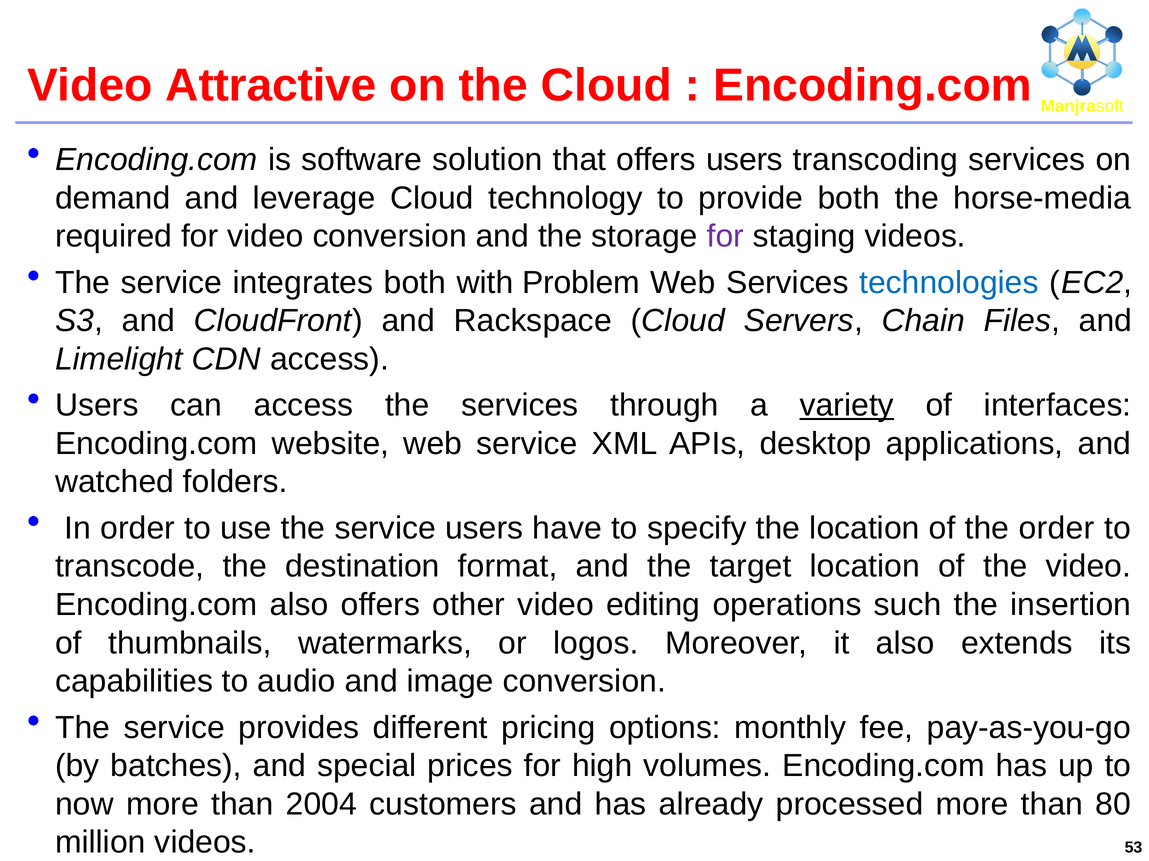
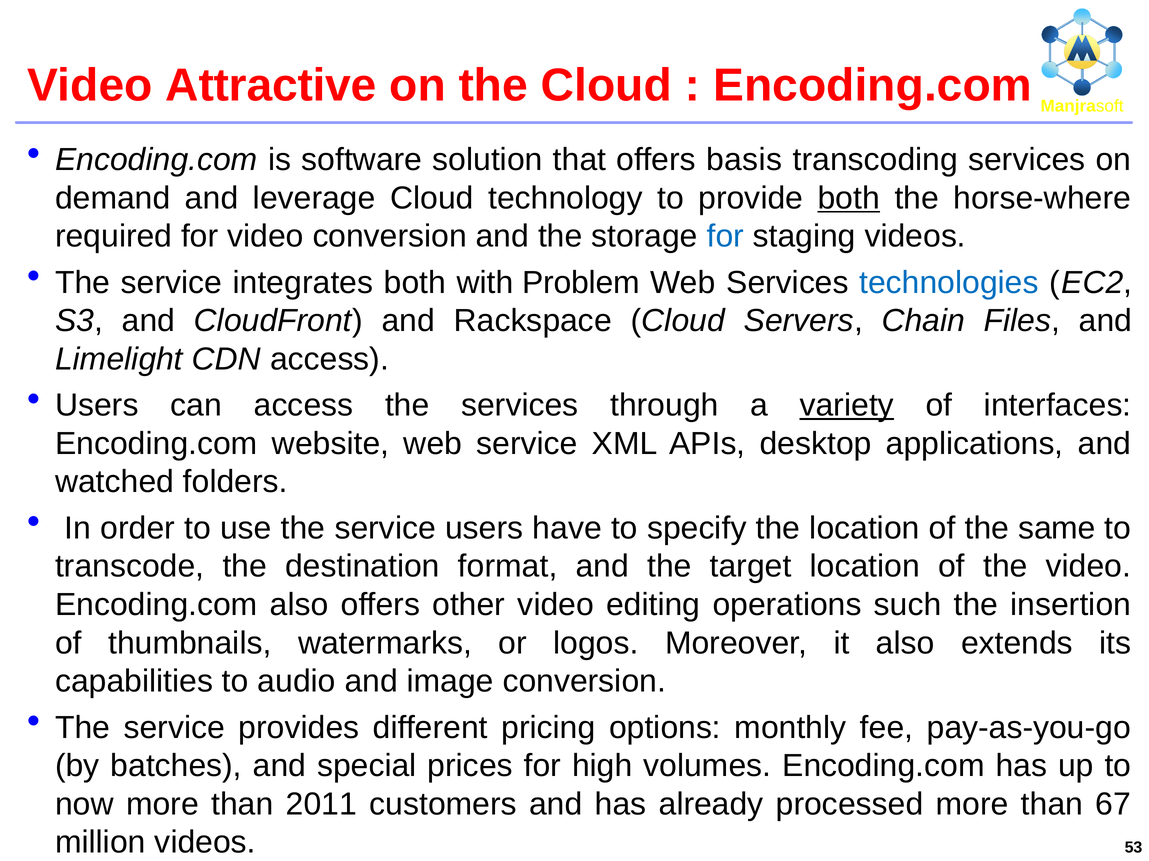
offers users: users -> basis
both at (849, 198) underline: none -> present
horse-media: horse-media -> horse-where
for at (725, 237) colour: purple -> blue
the order: order -> same
2004: 2004 -> 2011
80: 80 -> 67
